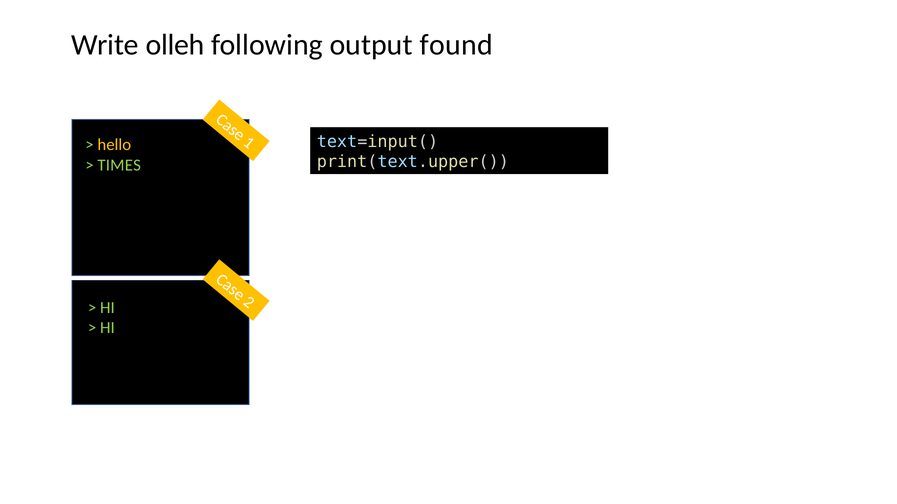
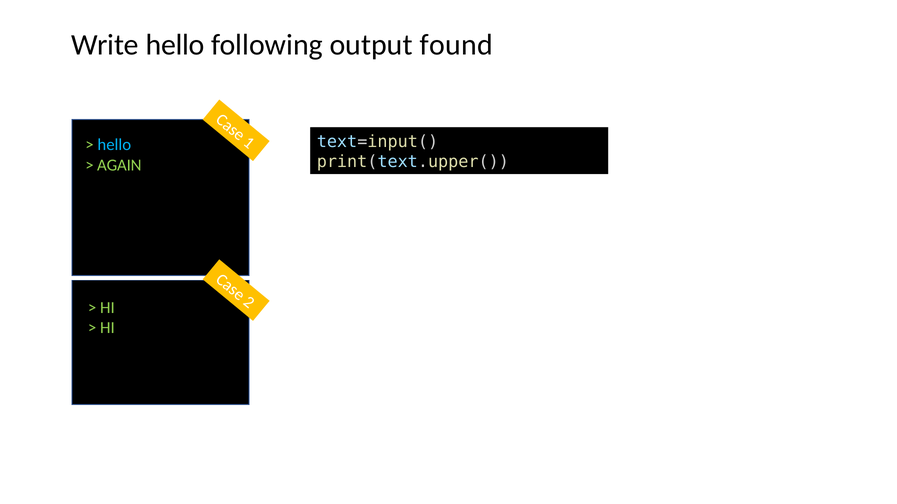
Write olleh: olleh -> hello
hello at (114, 145) colour: yellow -> light blue
TIMES: TIMES -> AGAIN
